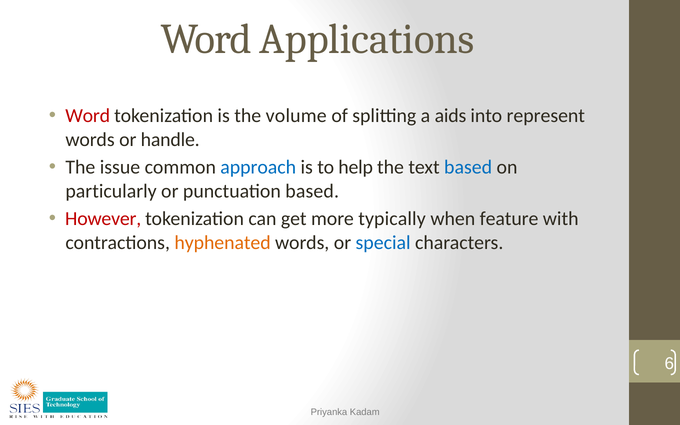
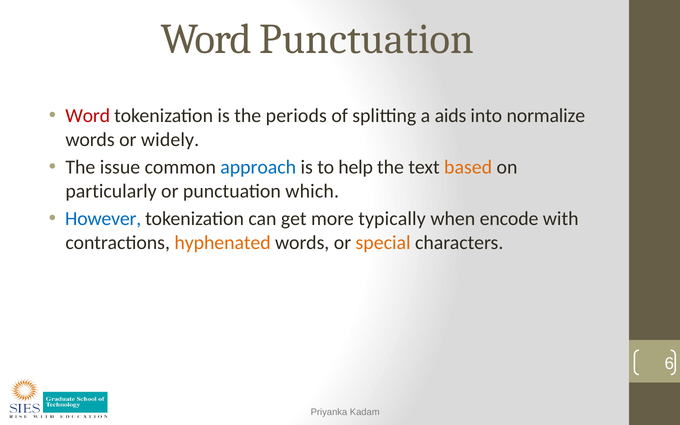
Word Applications: Applications -> Punctuation
volume: volume -> periods
represent: represent -> normalize
handle: handle -> widely
based at (468, 167) colour: blue -> orange
punctuation based: based -> which
However colour: red -> blue
feature: feature -> encode
special colour: blue -> orange
